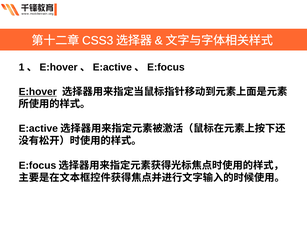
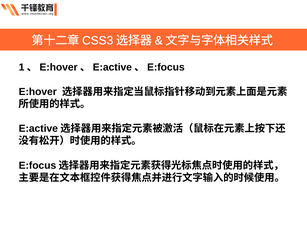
E:hover underline: present -> none
